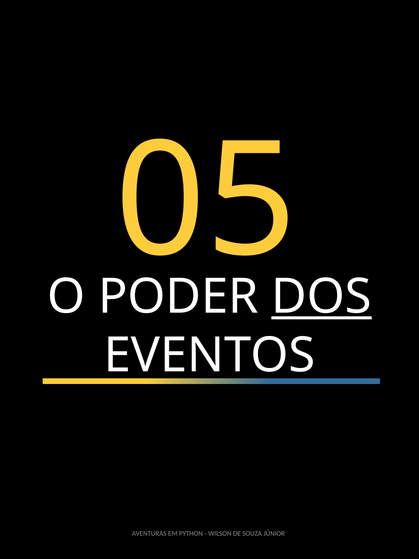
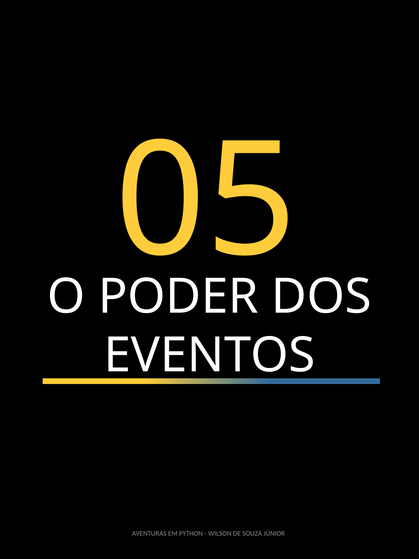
DOS underline: present -> none
